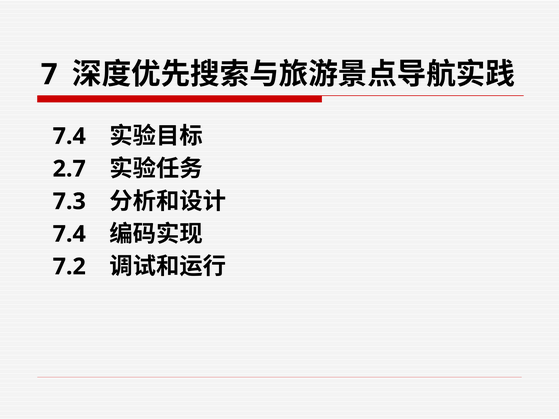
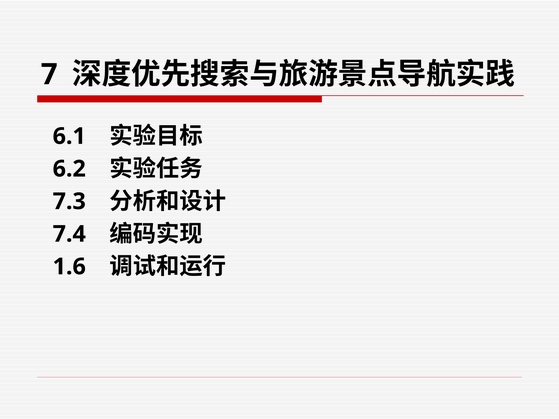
7.4 at (69, 136): 7.4 -> 6.1
2.7: 2.7 -> 6.2
7.2: 7.2 -> 1.6
